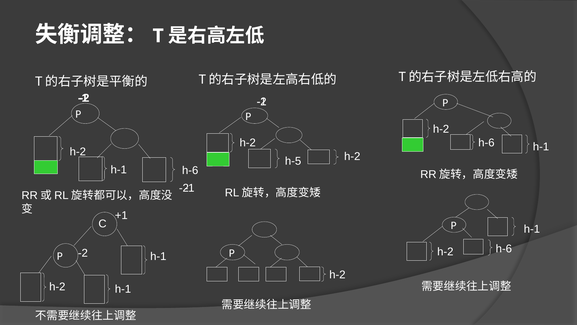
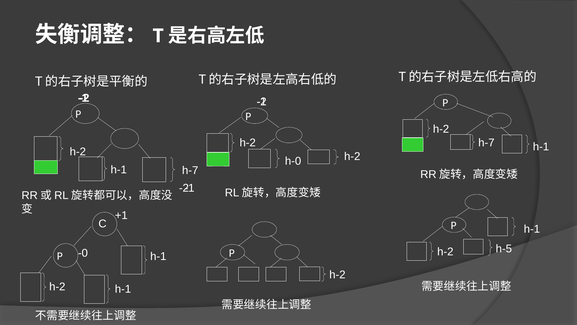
h-6 at (486, 143): h-6 -> h-7
h-5: h-5 -> h-0
h-6 at (190, 170): h-6 -> h-7
h-6 at (504, 248): h-6 -> h-5
-2 at (83, 253): -2 -> -0
